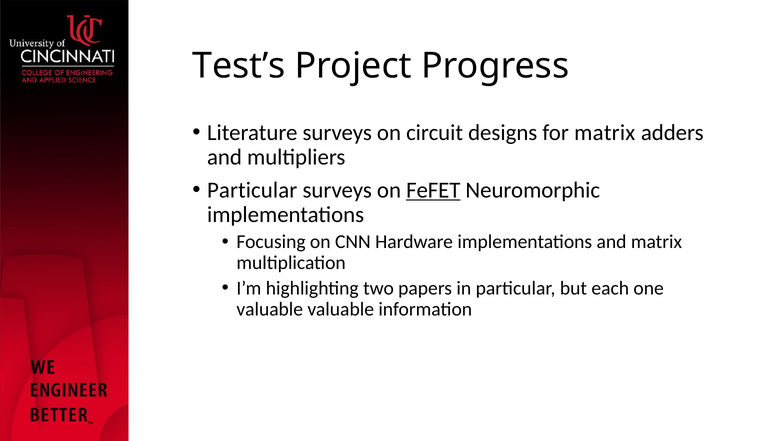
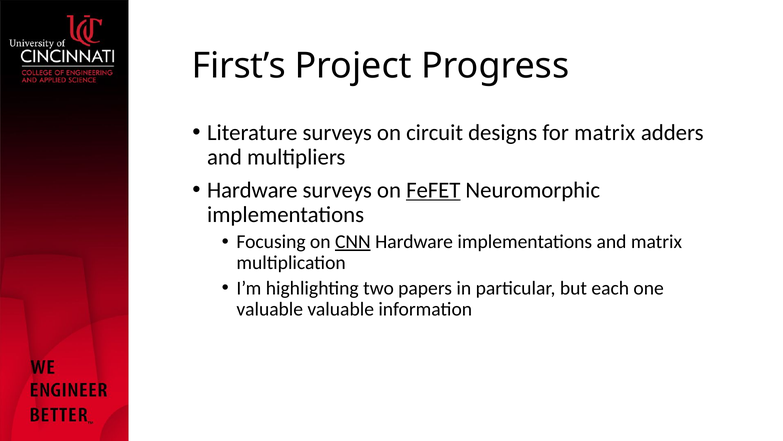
Test’s: Test’s -> First’s
Particular at (252, 190): Particular -> Hardware
CNN underline: none -> present
